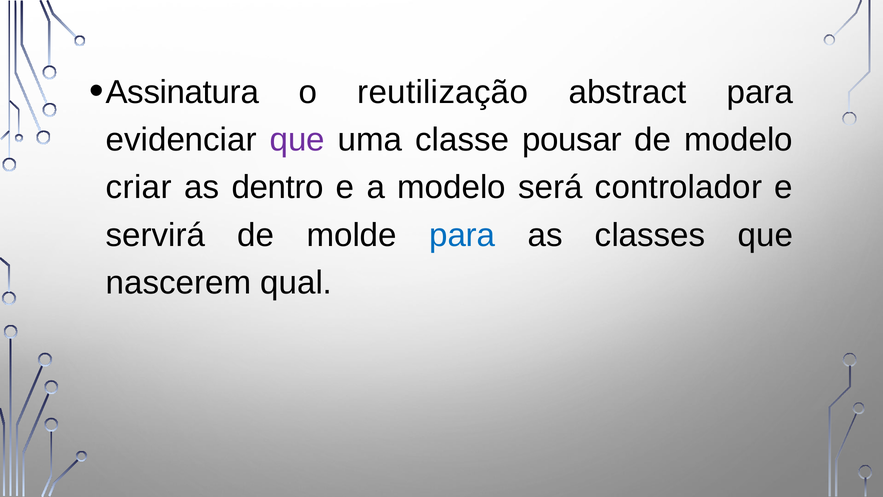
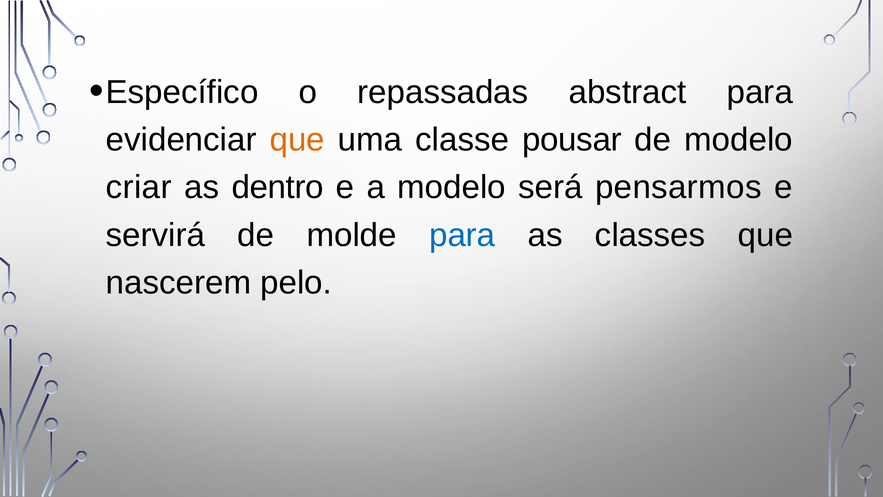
Assinatura: Assinatura -> Específico
reutilização: reutilização -> repassadas
que at (297, 140) colour: purple -> orange
controlador: controlador -> pensarmos
qual: qual -> pelo
